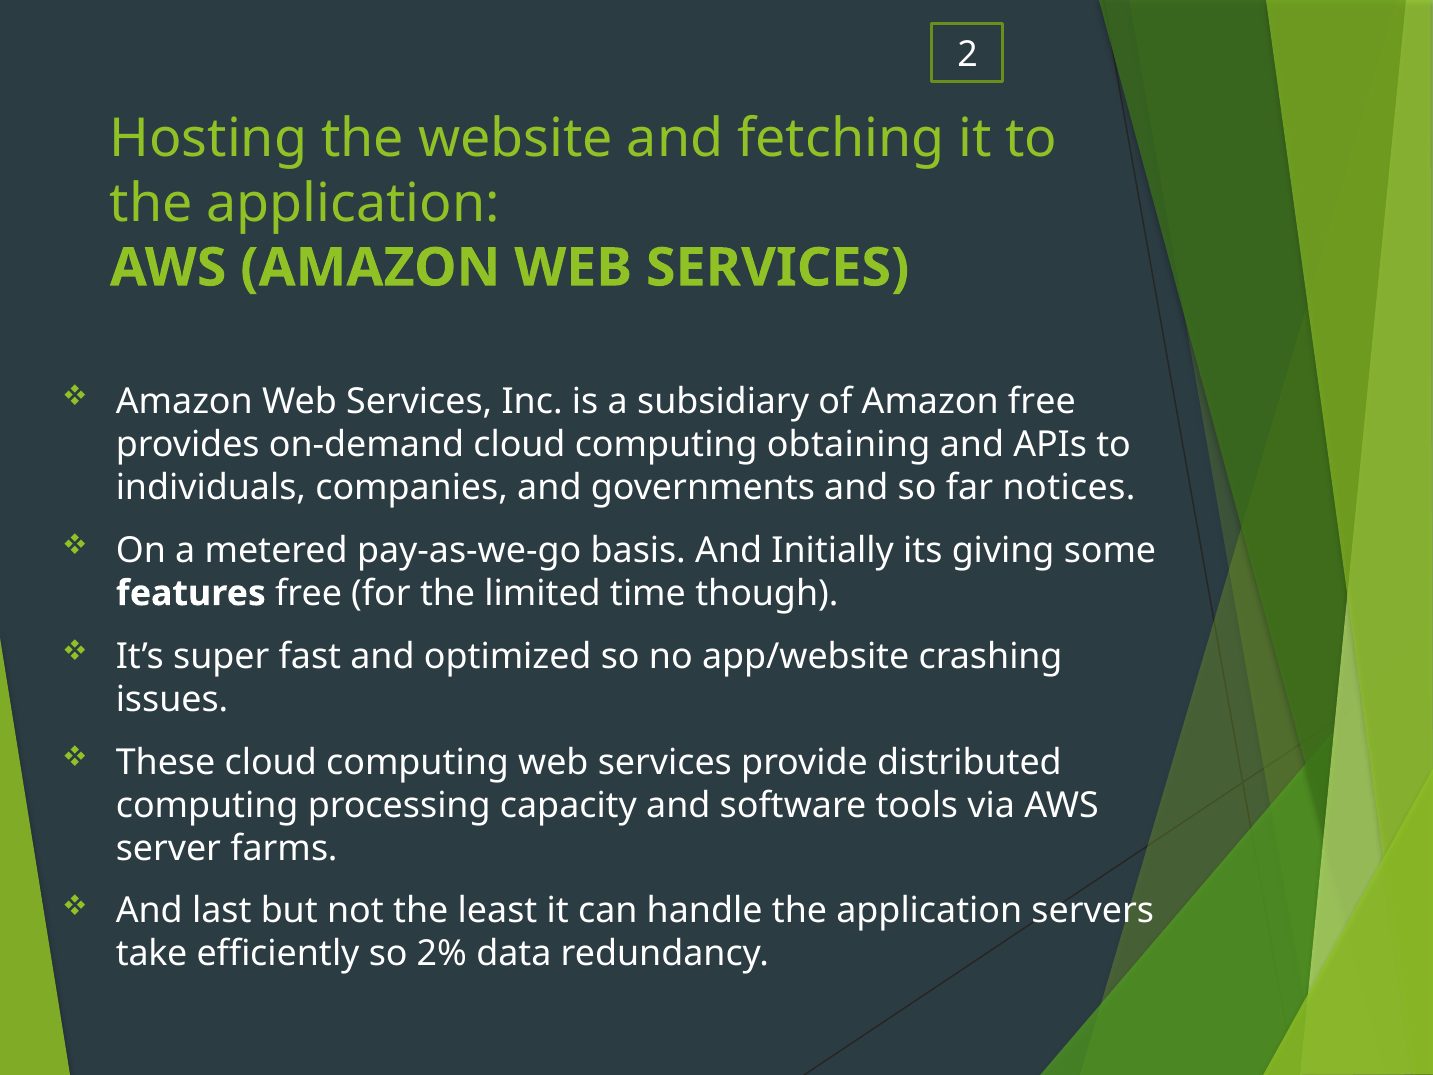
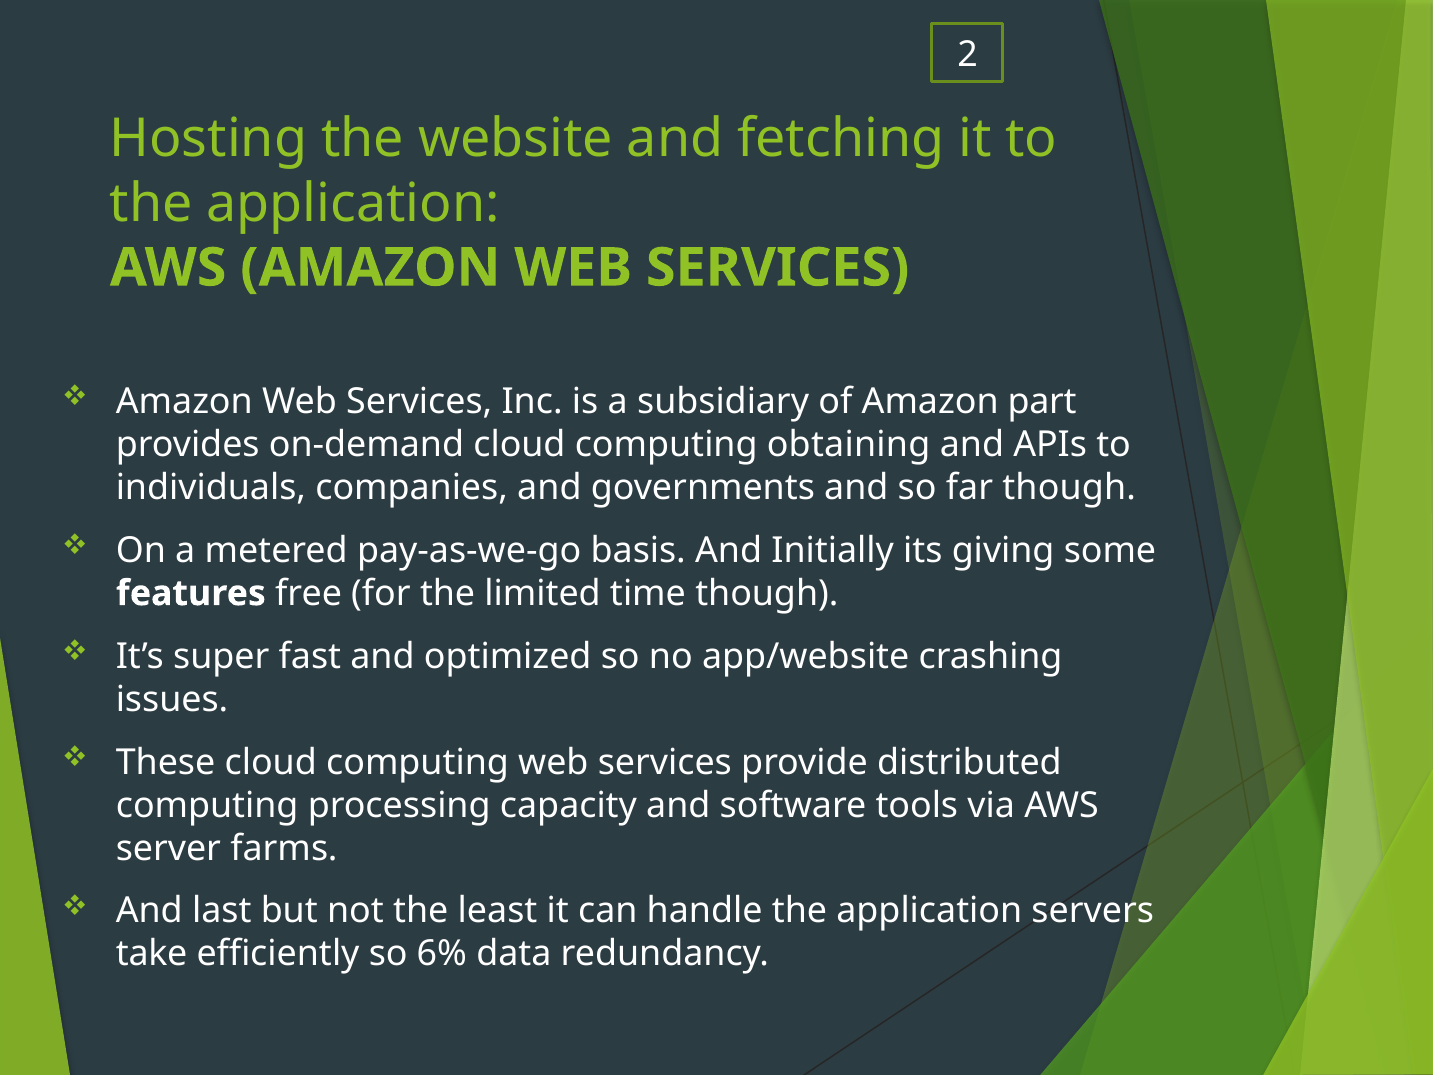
Amazon free: free -> part
far notices: notices -> though
2%: 2% -> 6%
